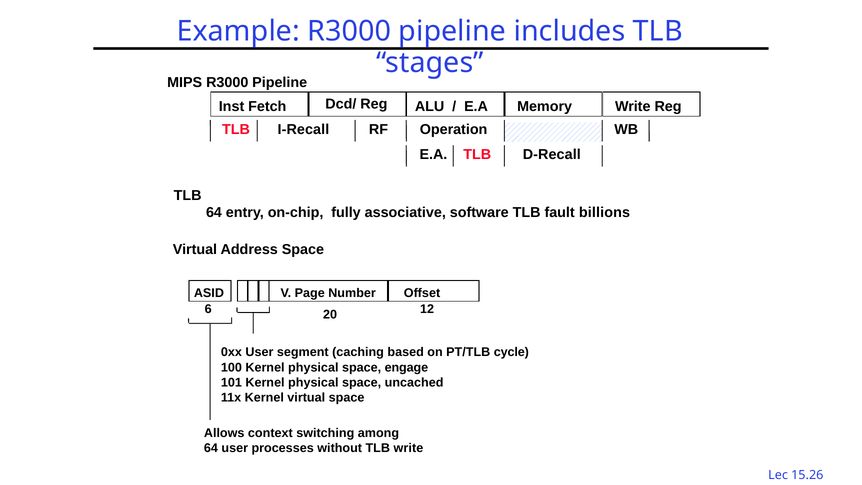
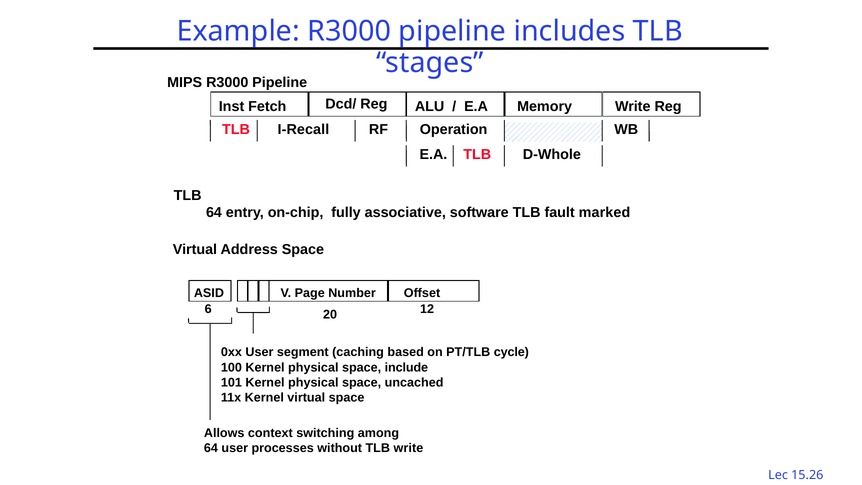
D-Recall: D-Recall -> D-Whole
billions: billions -> marked
engage: engage -> include
